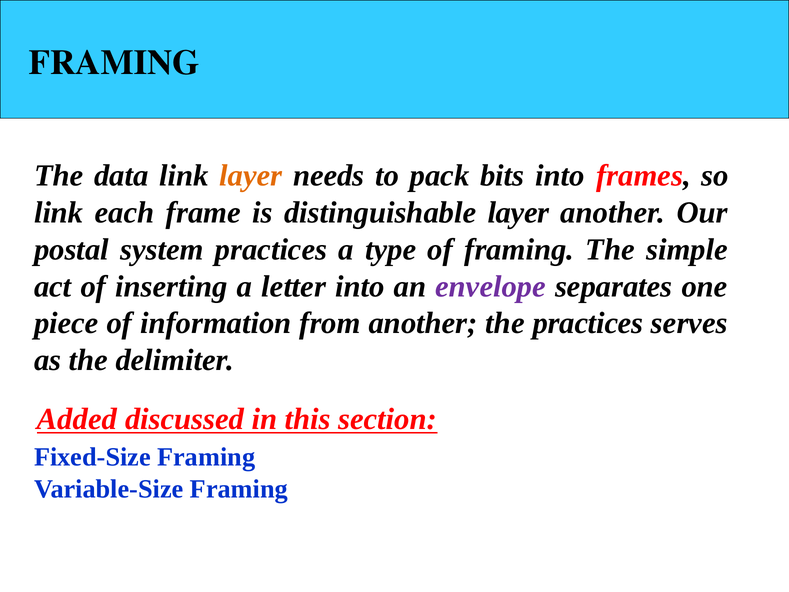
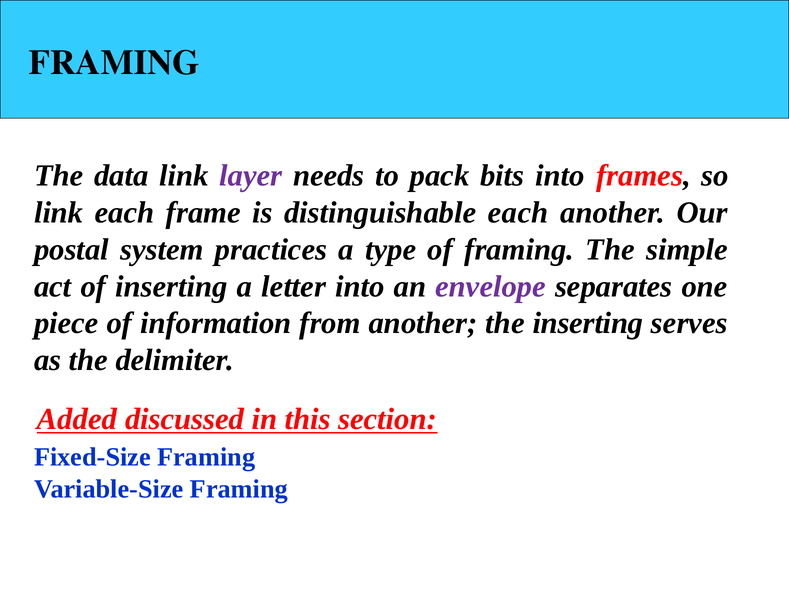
layer at (251, 176) colour: orange -> purple
distinguishable layer: layer -> each
the practices: practices -> inserting
